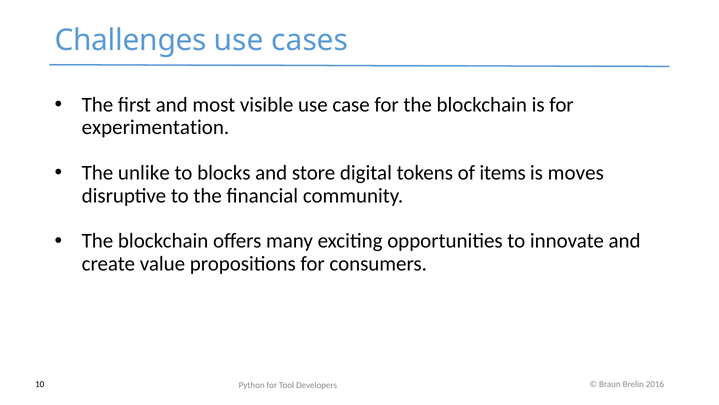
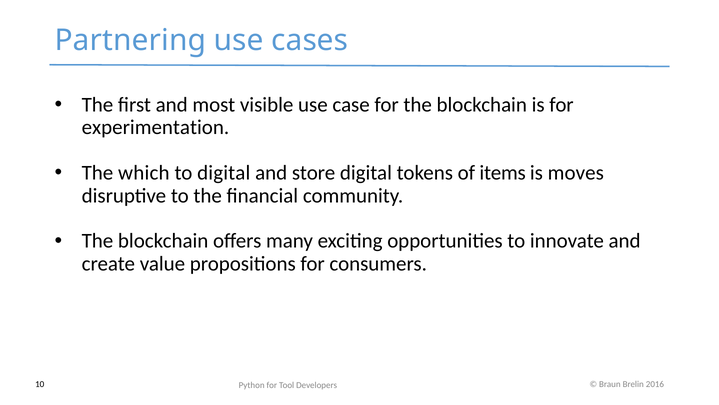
Challenges: Challenges -> Partnering
unlike: unlike -> which
to blocks: blocks -> digital
